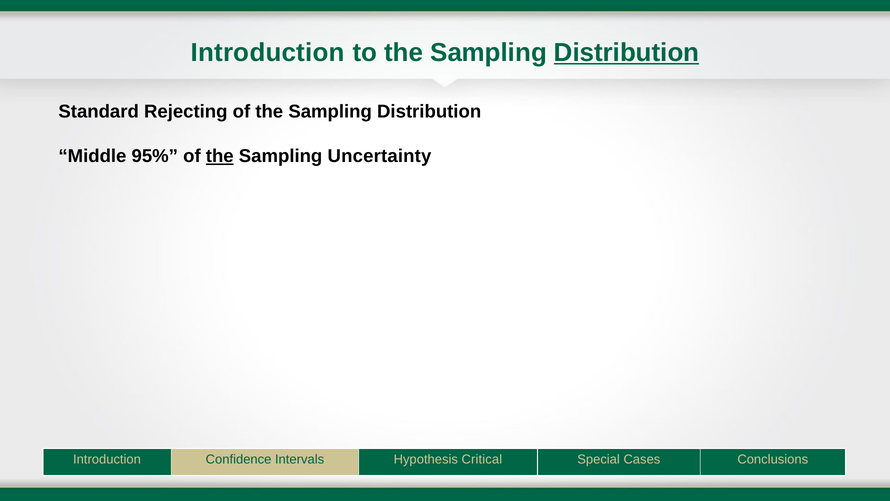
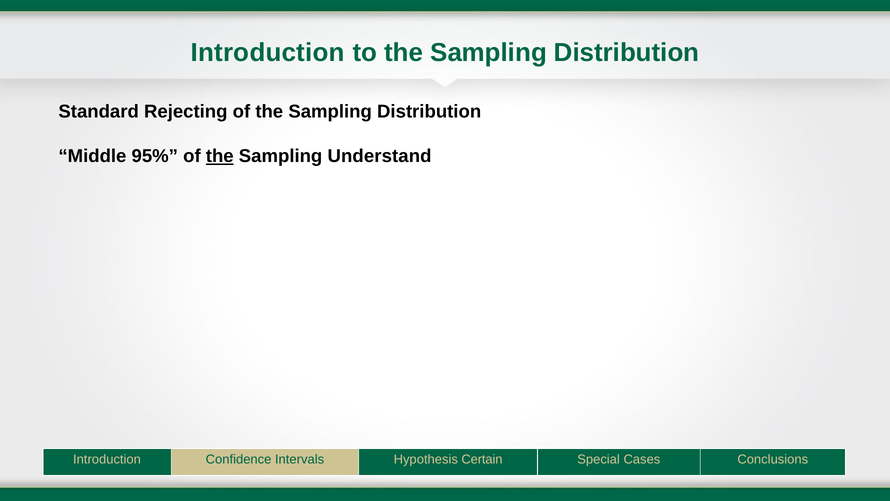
Distribution at (627, 53) underline: present -> none
Uncertainty: Uncertainty -> Understand
Critical: Critical -> Certain
